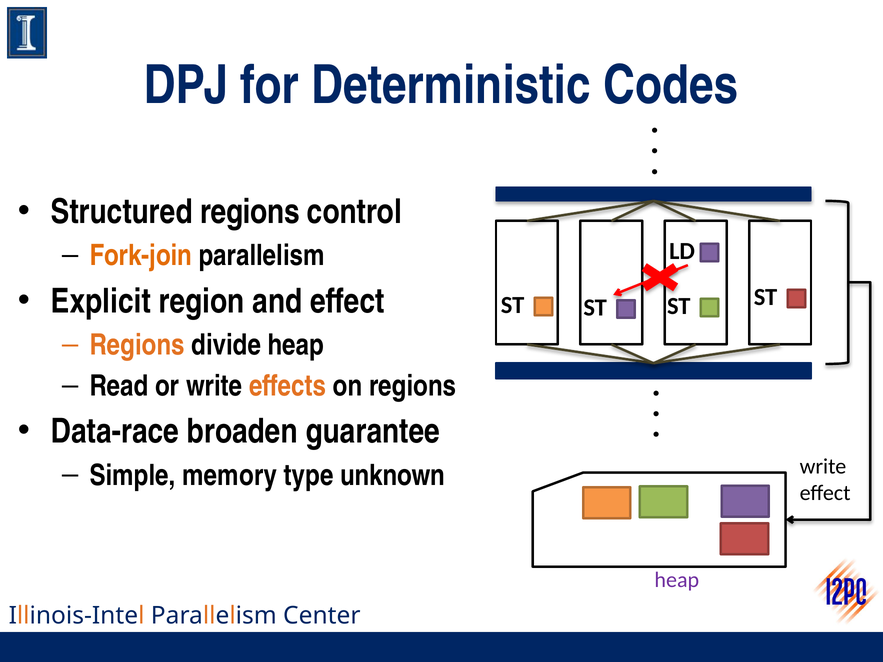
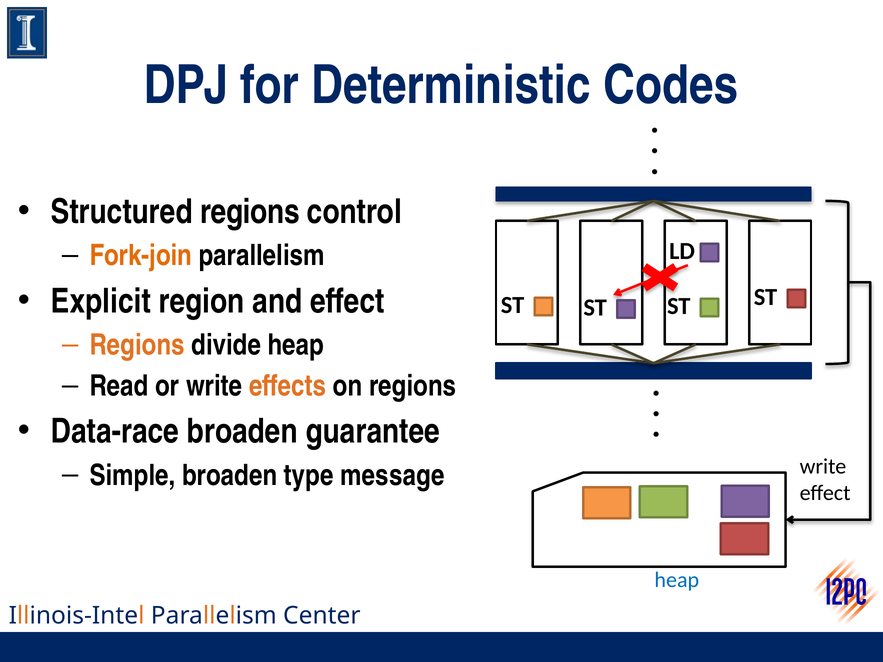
Simple memory: memory -> broaden
unknown: unknown -> message
heap at (677, 580) colour: purple -> blue
